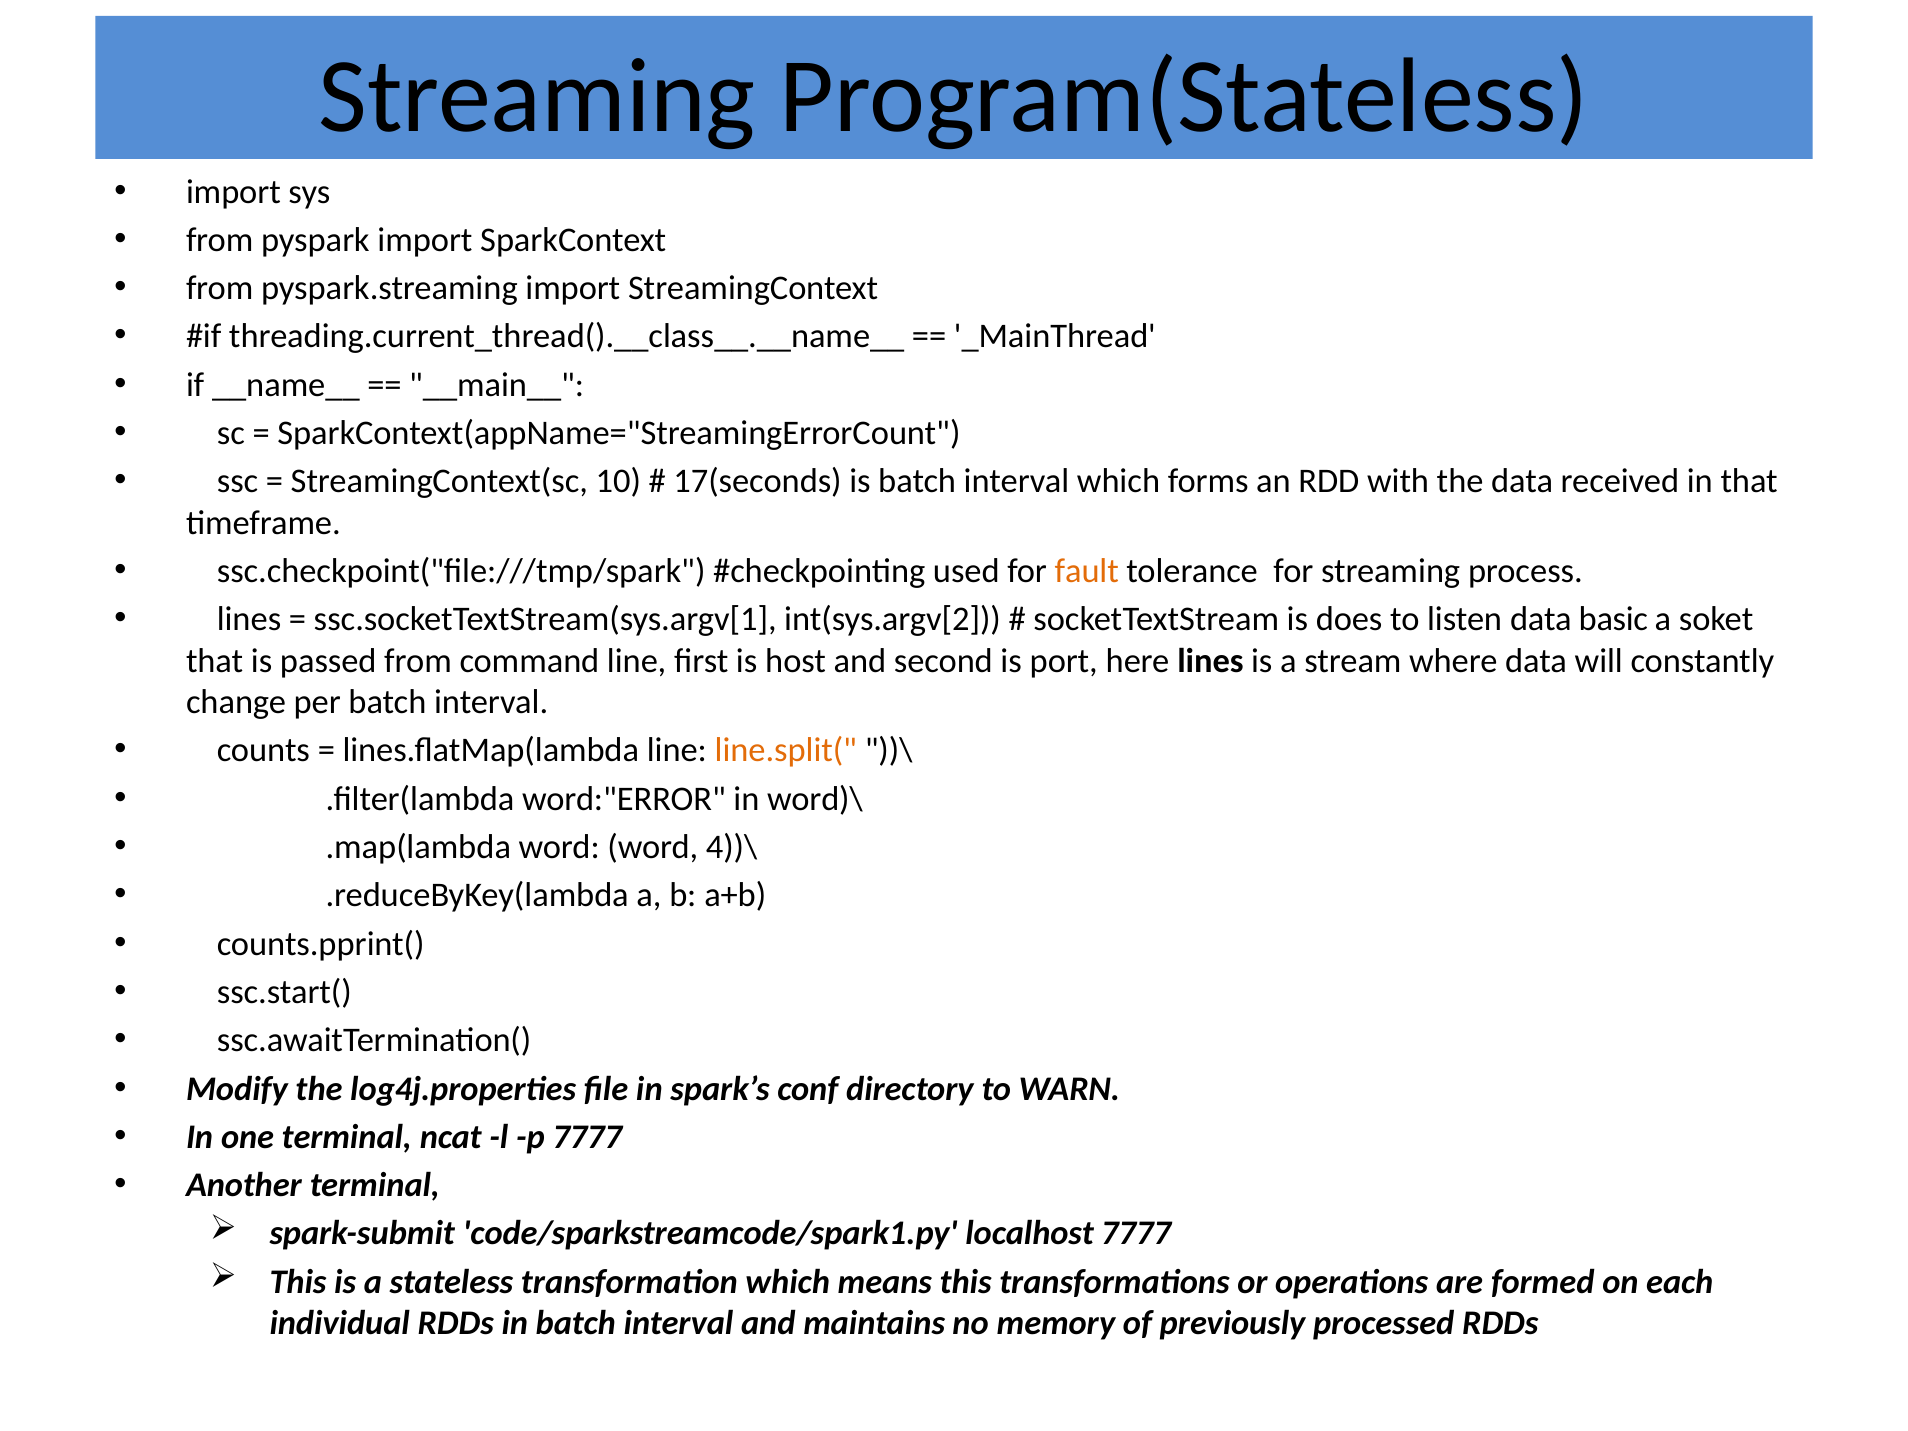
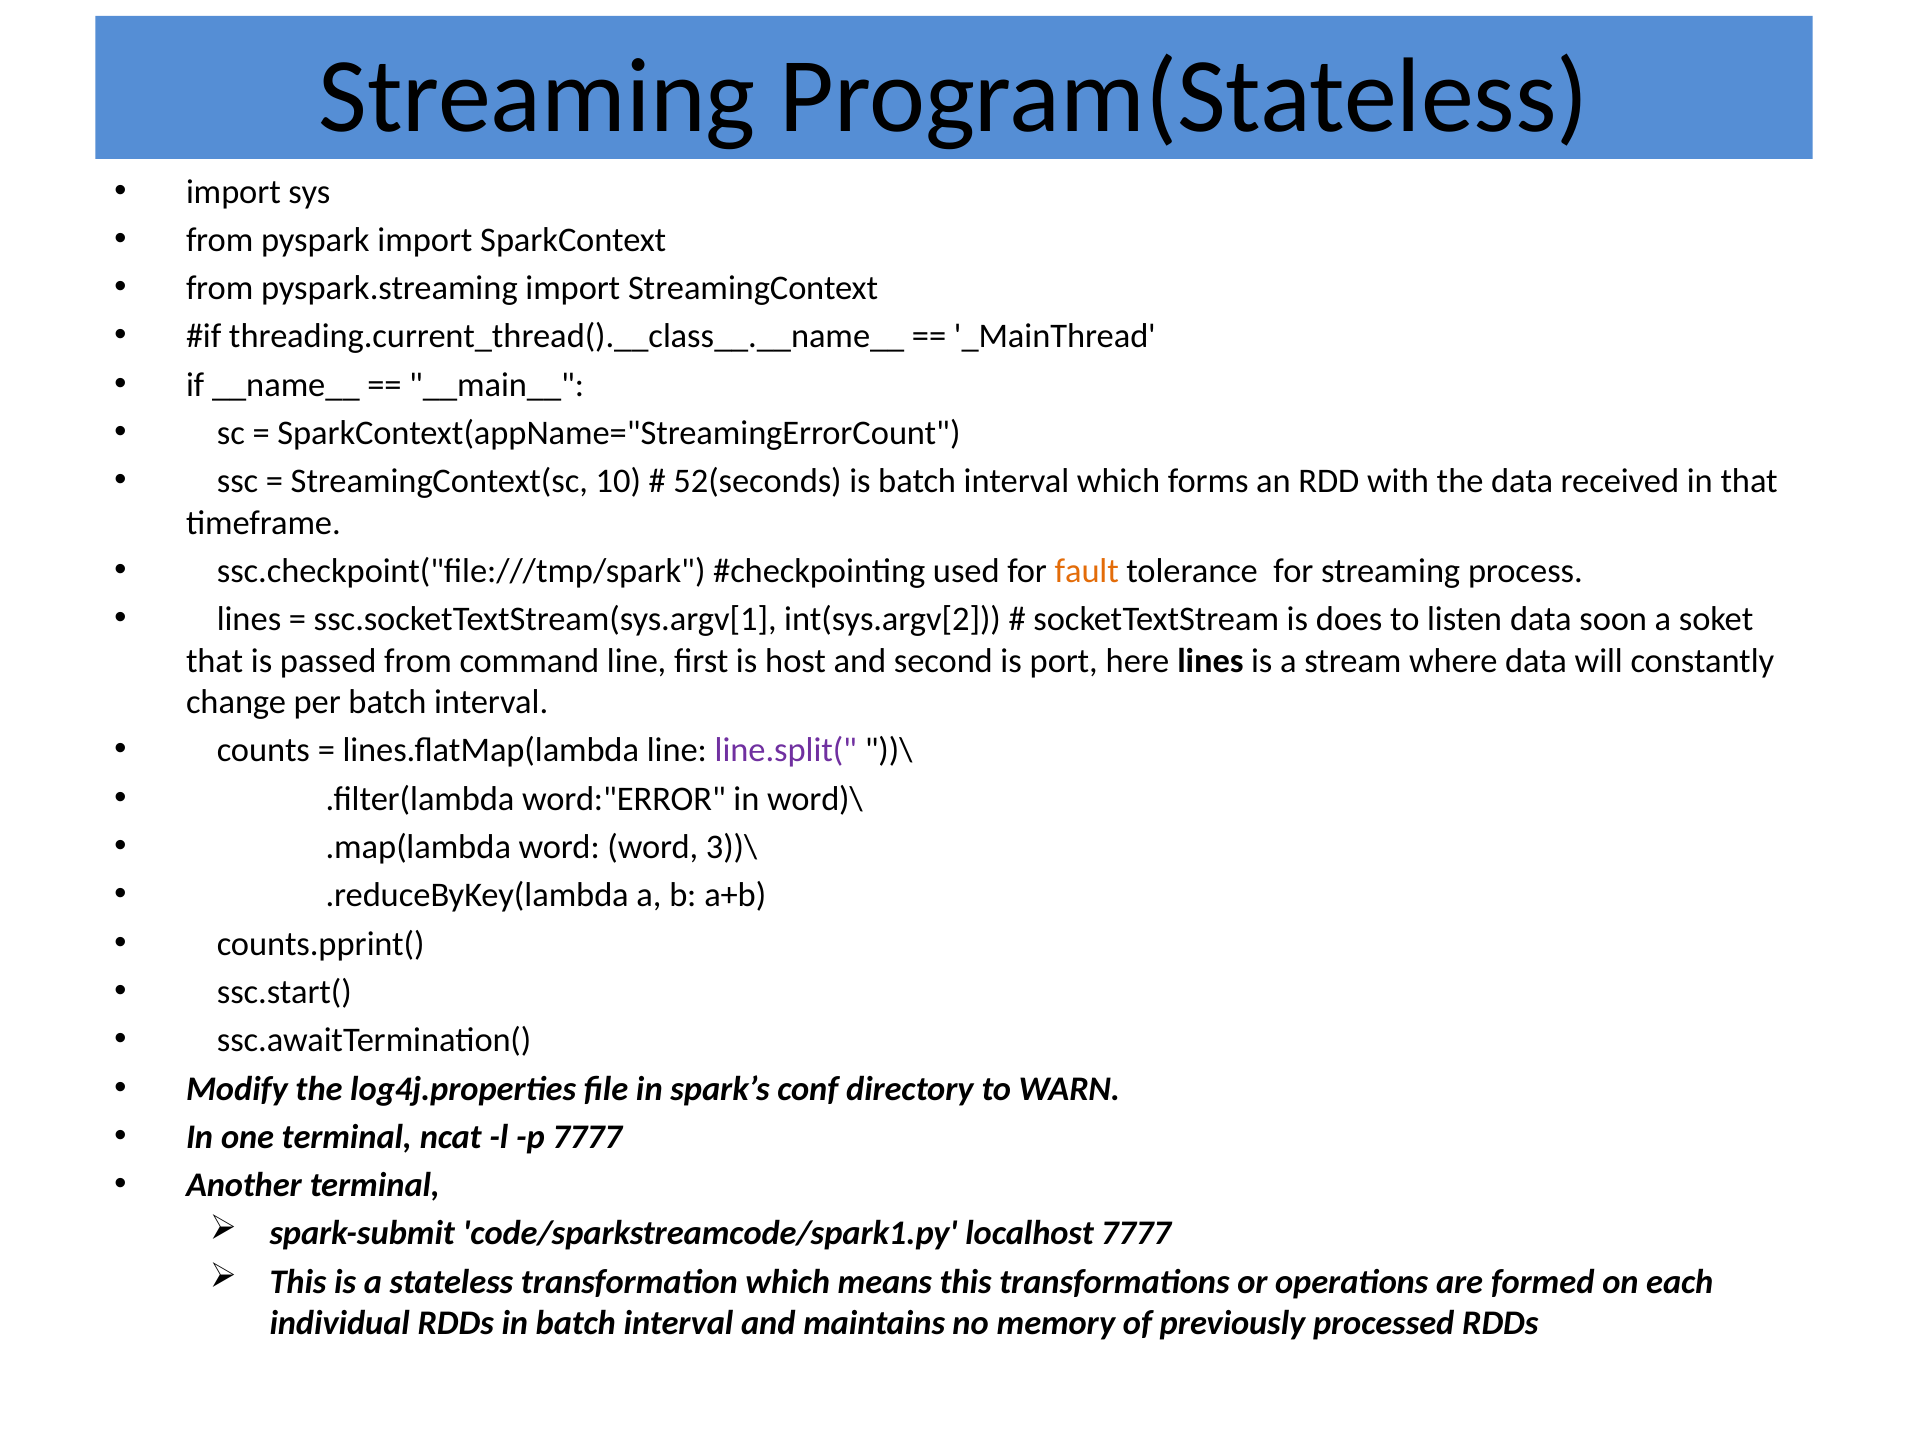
17(seconds: 17(seconds -> 52(seconds
basic: basic -> soon
line.split( colour: orange -> purple
4))\: 4))\ -> 3))\
